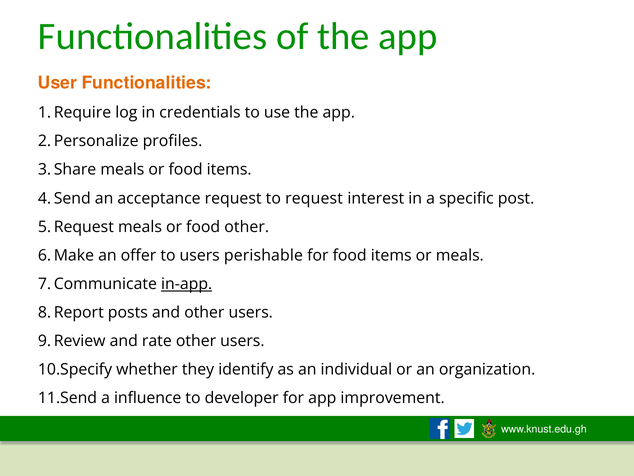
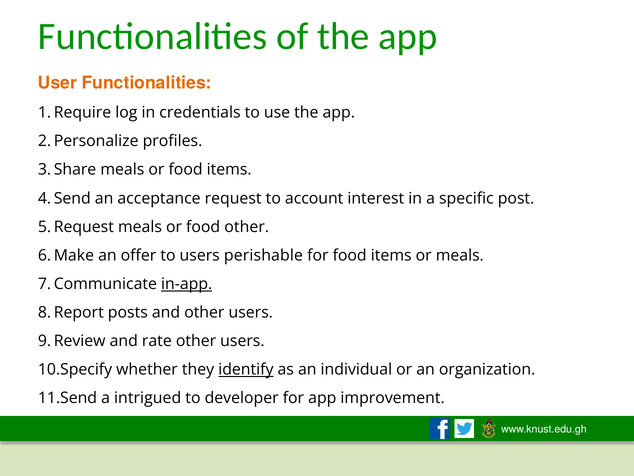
to request: request -> account
identify underline: none -> present
influence: influence -> intrigued
